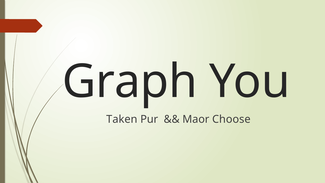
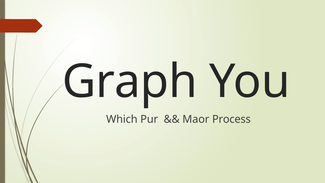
Taken: Taken -> Which
Choose: Choose -> Process
